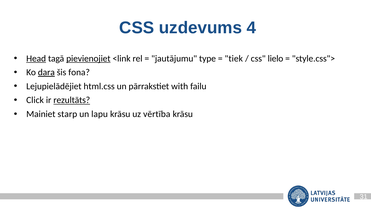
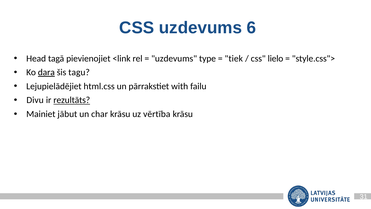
4: 4 -> 6
Head underline: present -> none
pievienojiet underline: present -> none
jautājumu at (174, 58): jautājumu -> uzdevums
fona: fona -> tagu
Click: Click -> Divu
starp: starp -> jābut
lapu: lapu -> char
